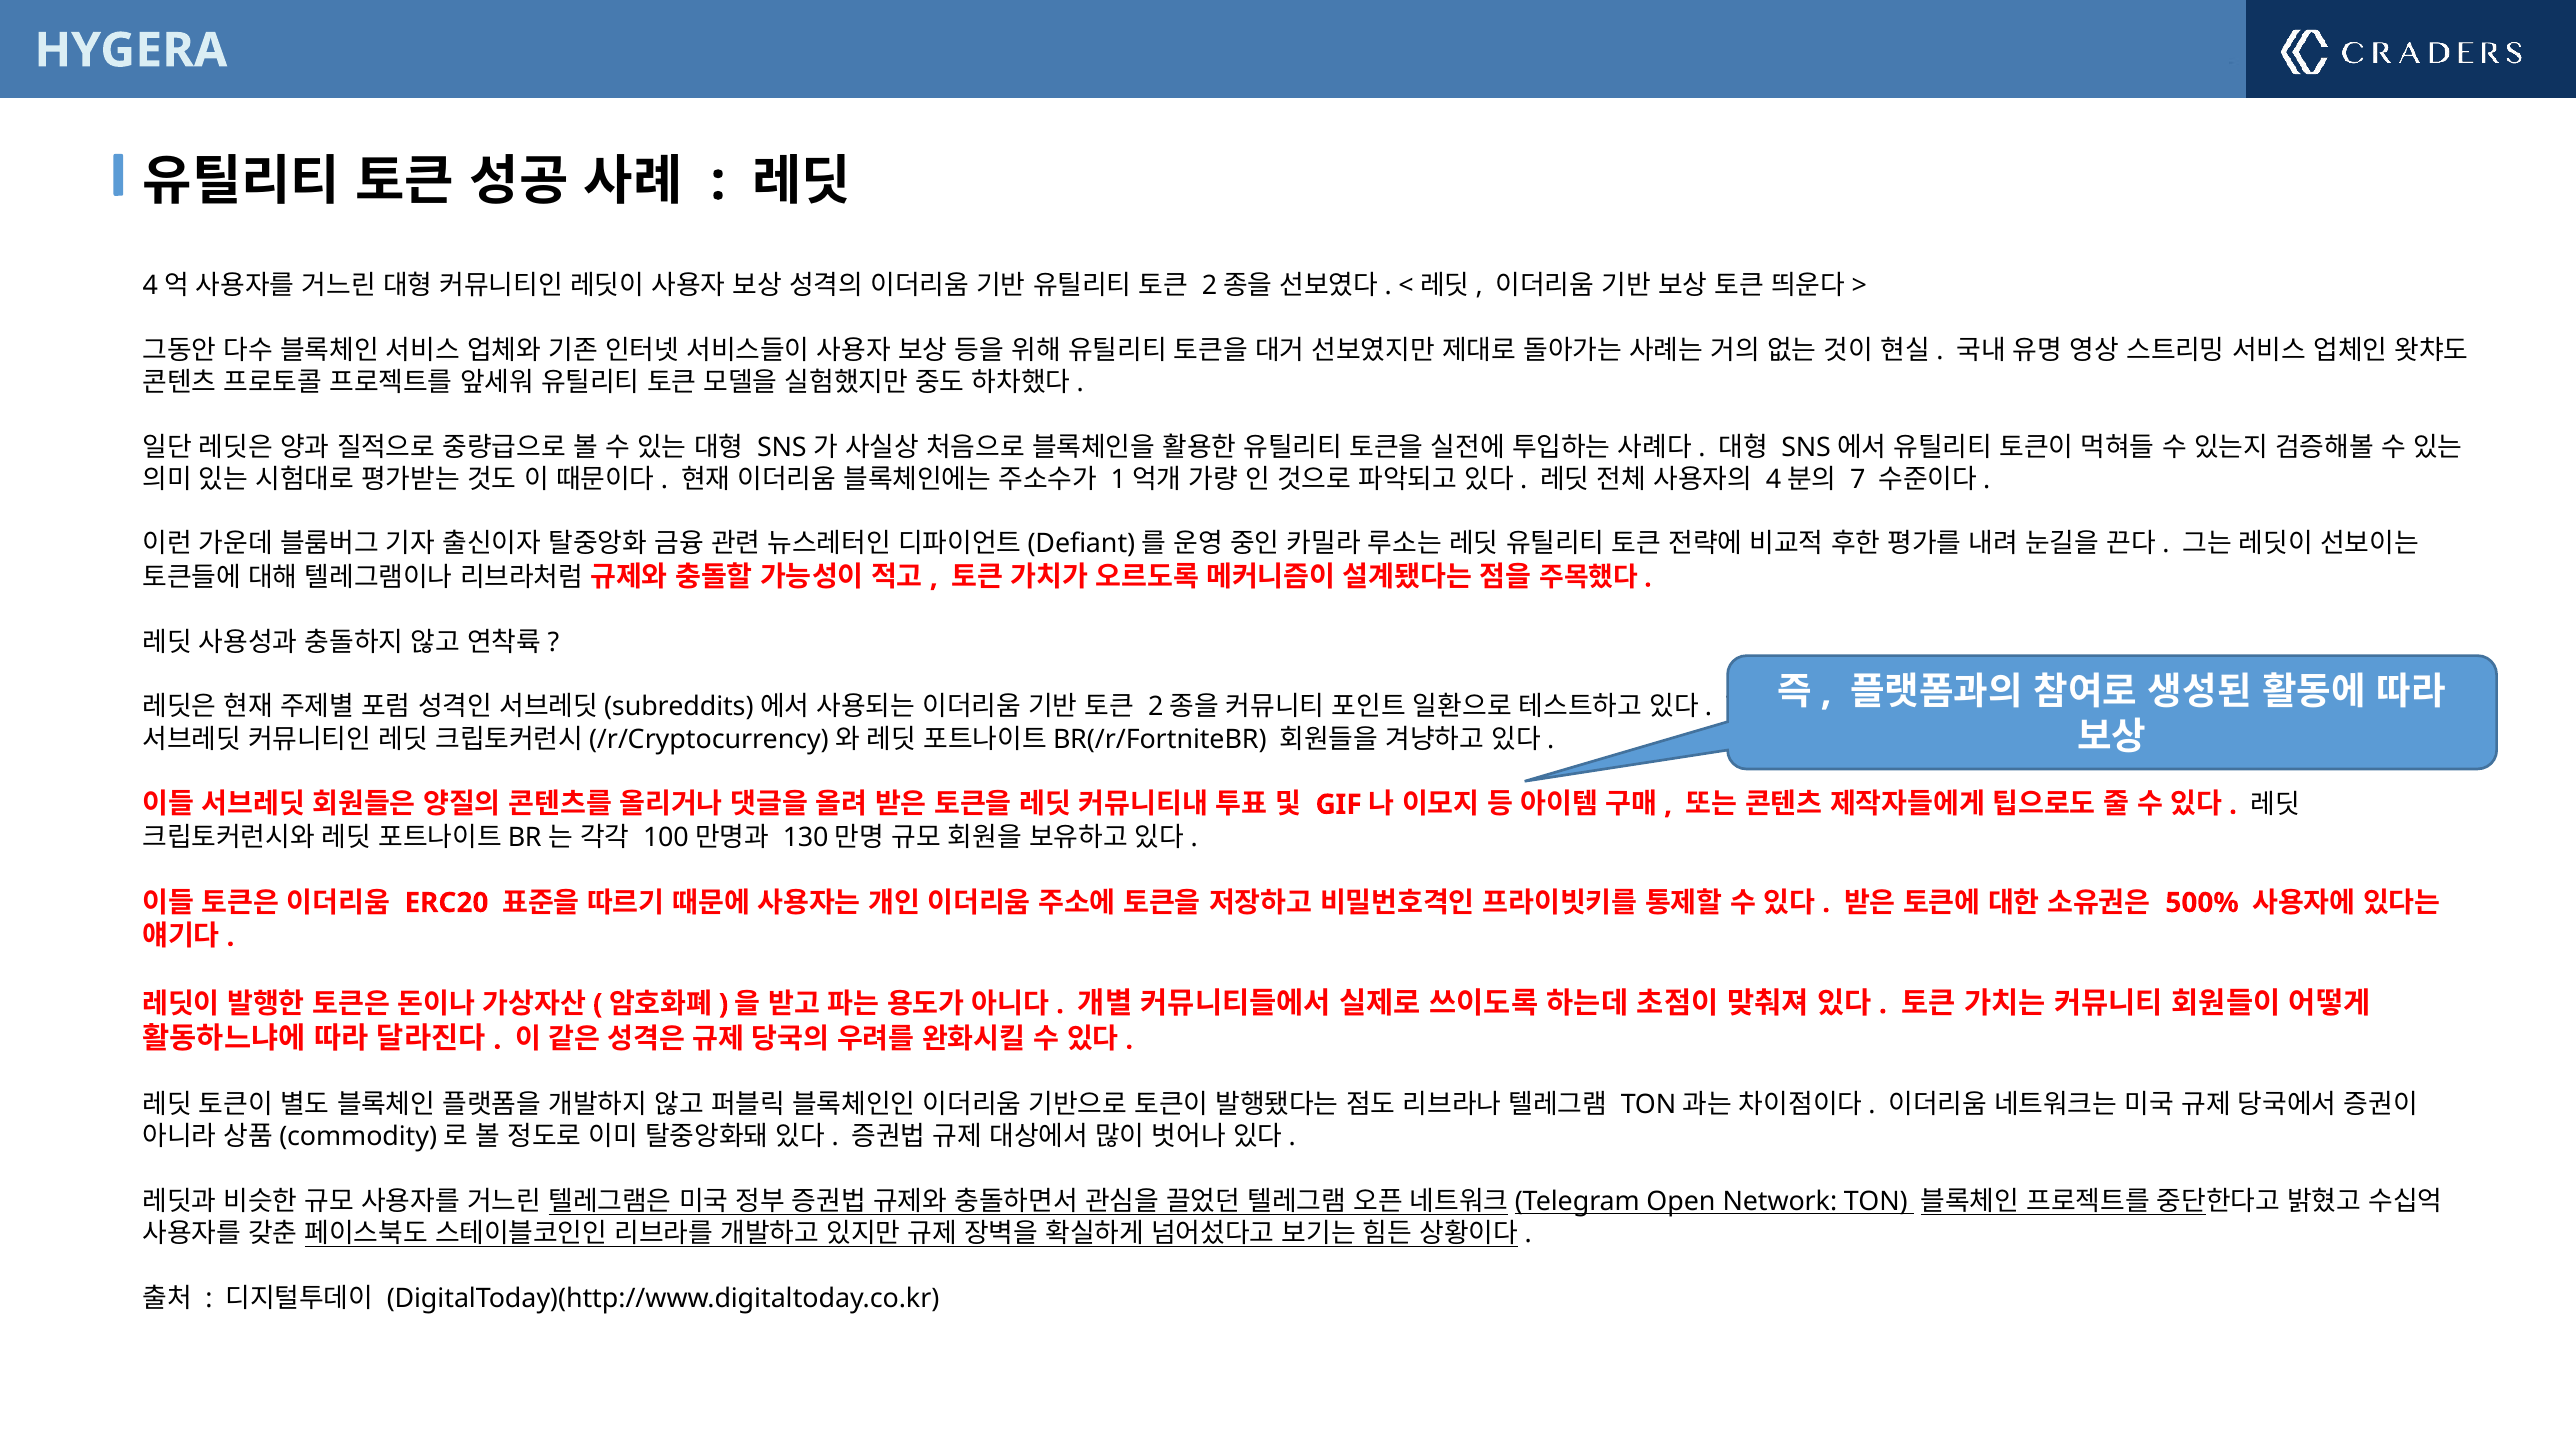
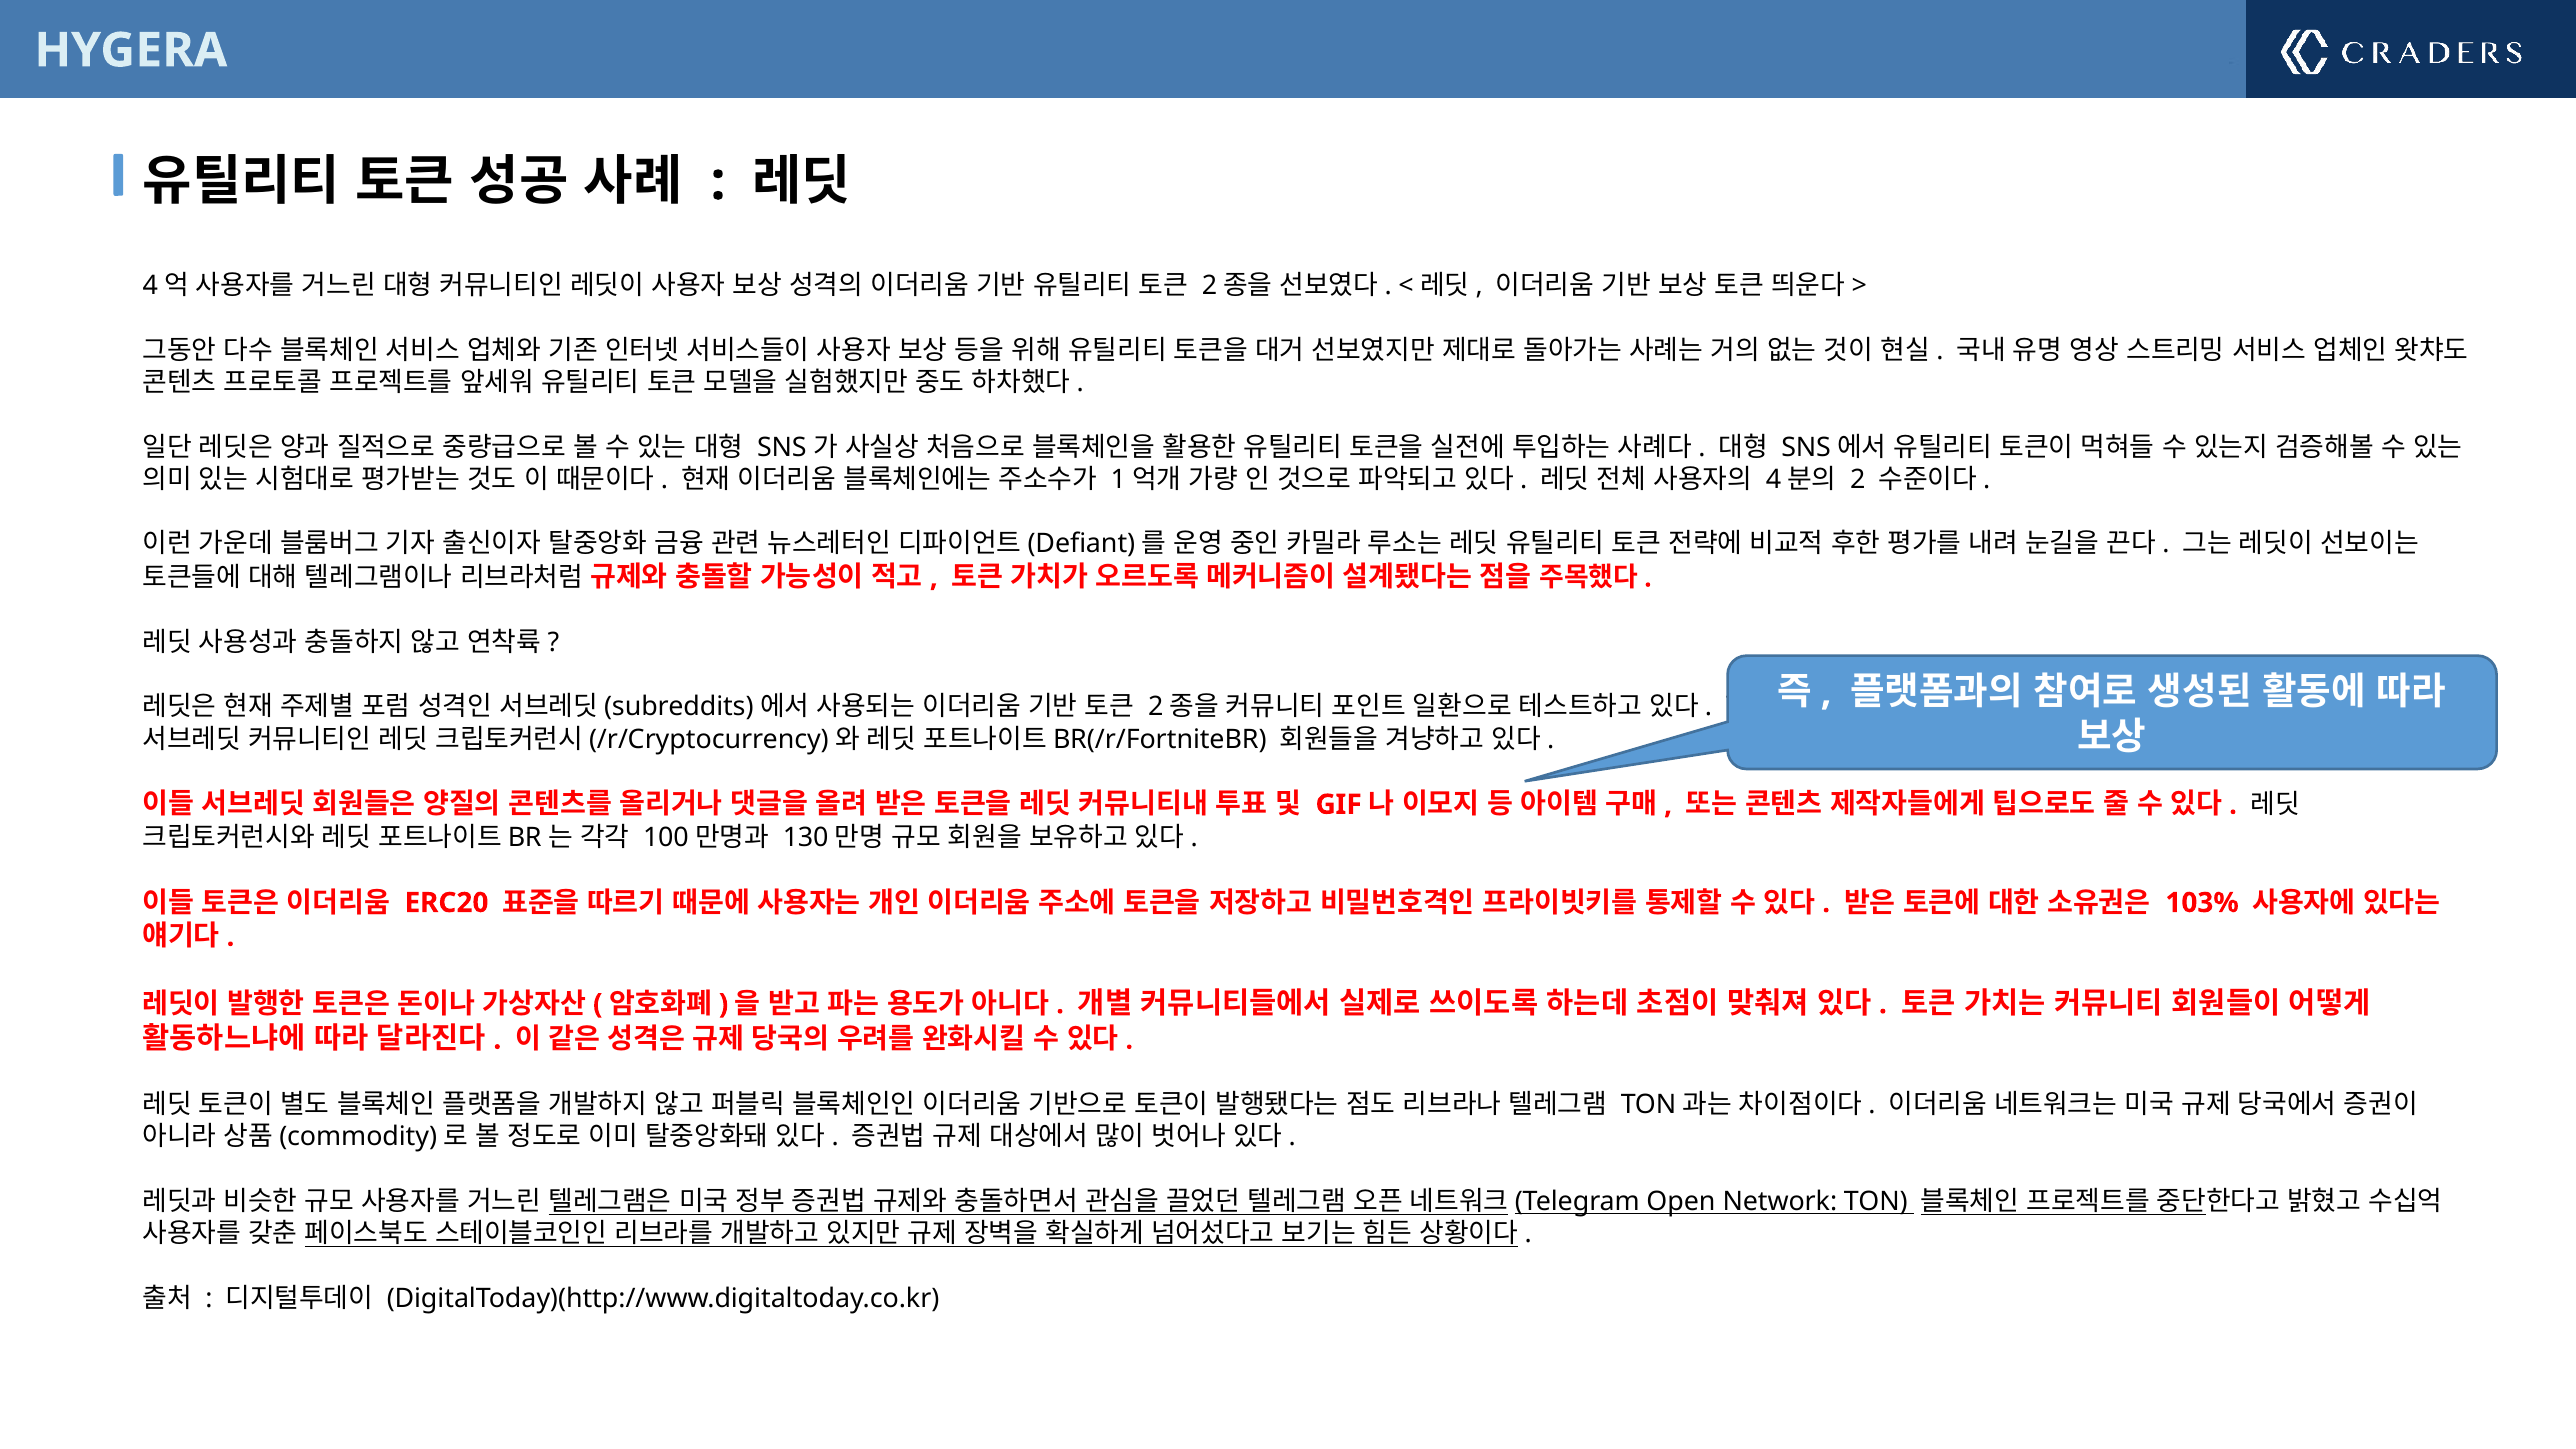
7: 7 -> 2
500%: 500% -> 103%
